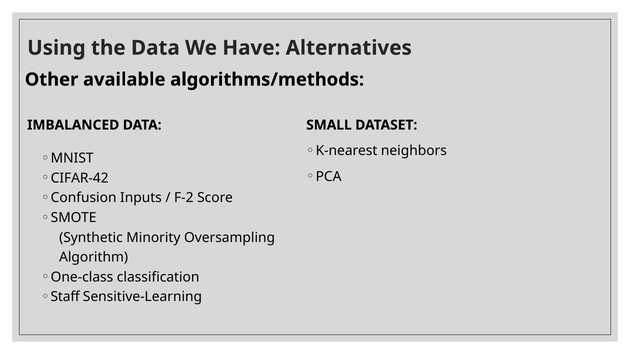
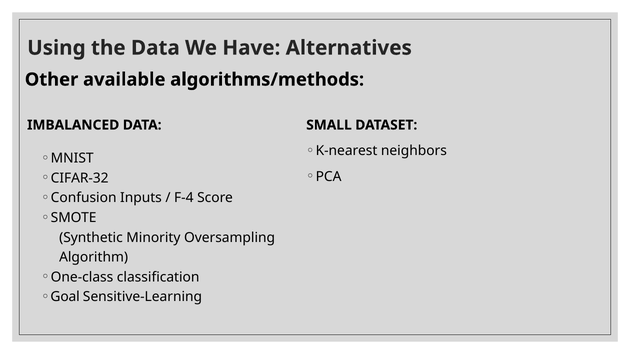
CIFAR-42: CIFAR-42 -> CIFAR-32
F-2: F-2 -> F-4
Staff: Staff -> Goal
